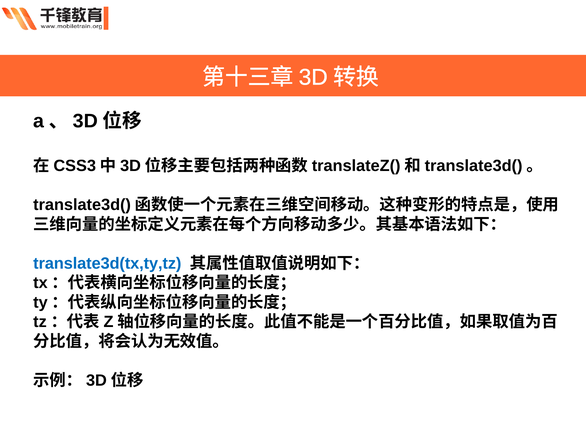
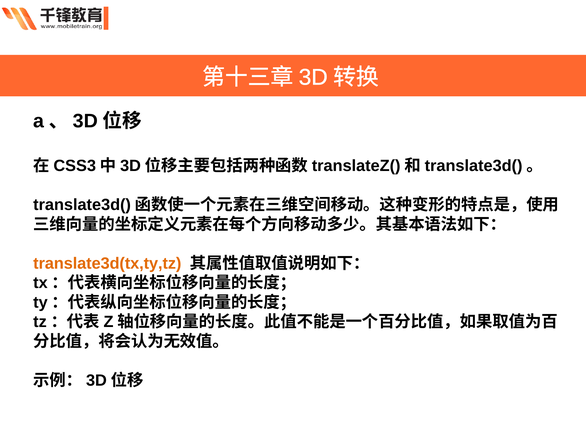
translate3d(tx,ty,tz colour: blue -> orange
